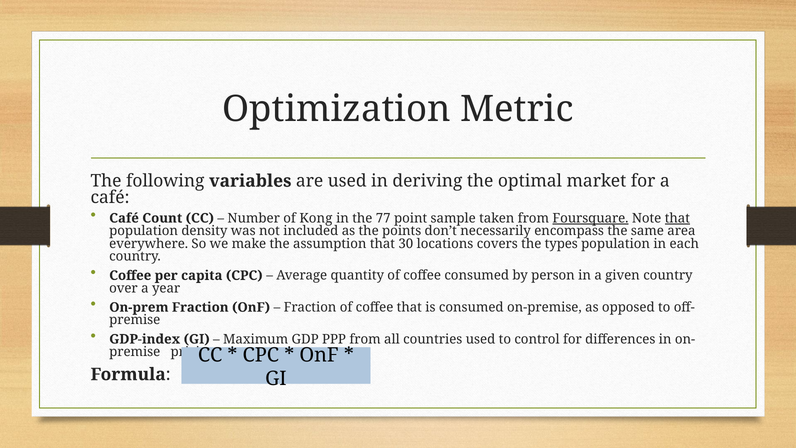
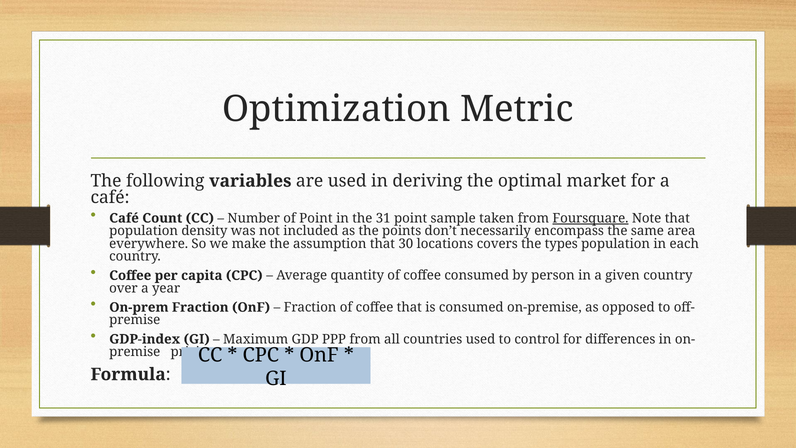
of Kong: Kong -> Point
77: 77 -> 31
that at (677, 218) underline: present -> none
